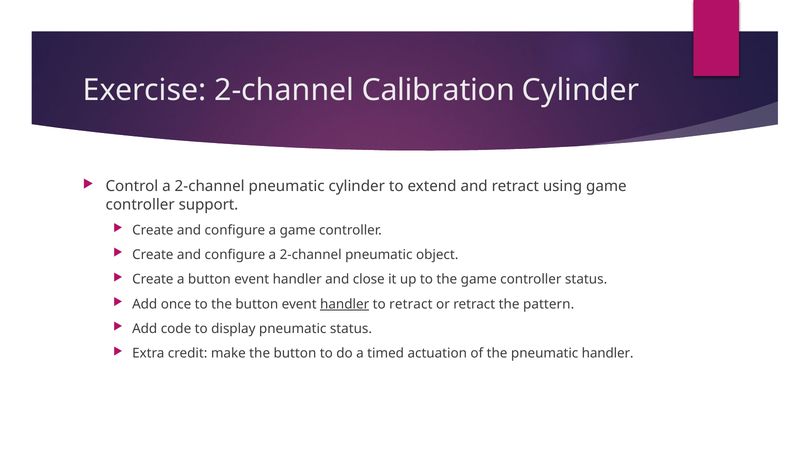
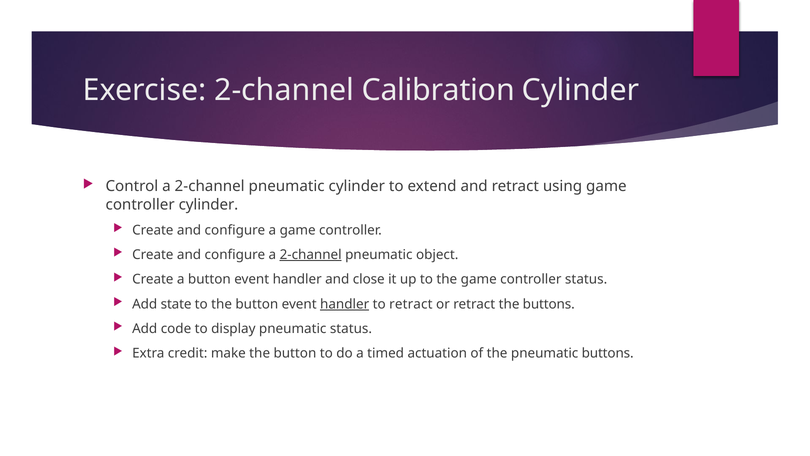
controller support: support -> cylinder
2-channel at (311, 255) underline: none -> present
once: once -> state
the pattern: pattern -> buttons
pneumatic handler: handler -> buttons
